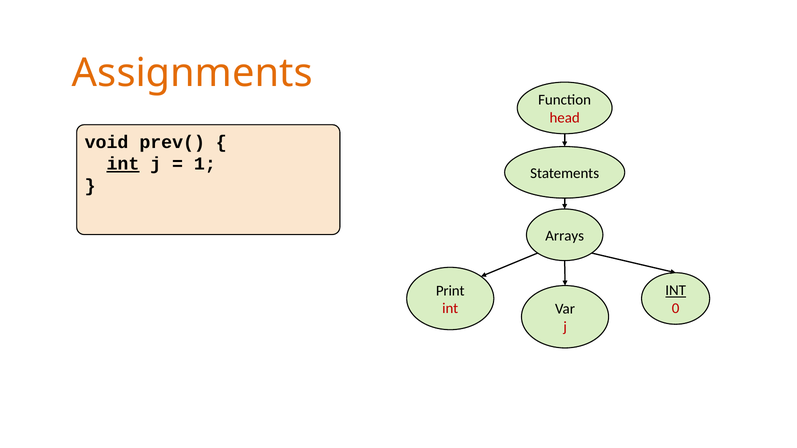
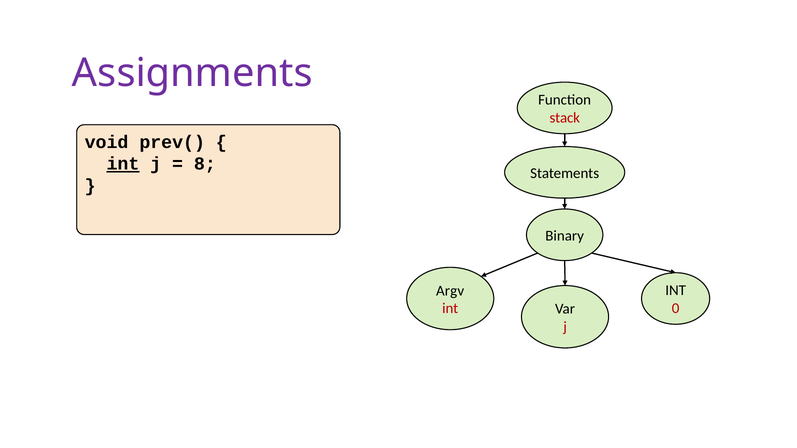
Assignments colour: orange -> purple
head: head -> stack
1: 1 -> 8
Arrays: Arrays -> Binary
Print: Print -> Argv
INT at (676, 291) underline: present -> none
